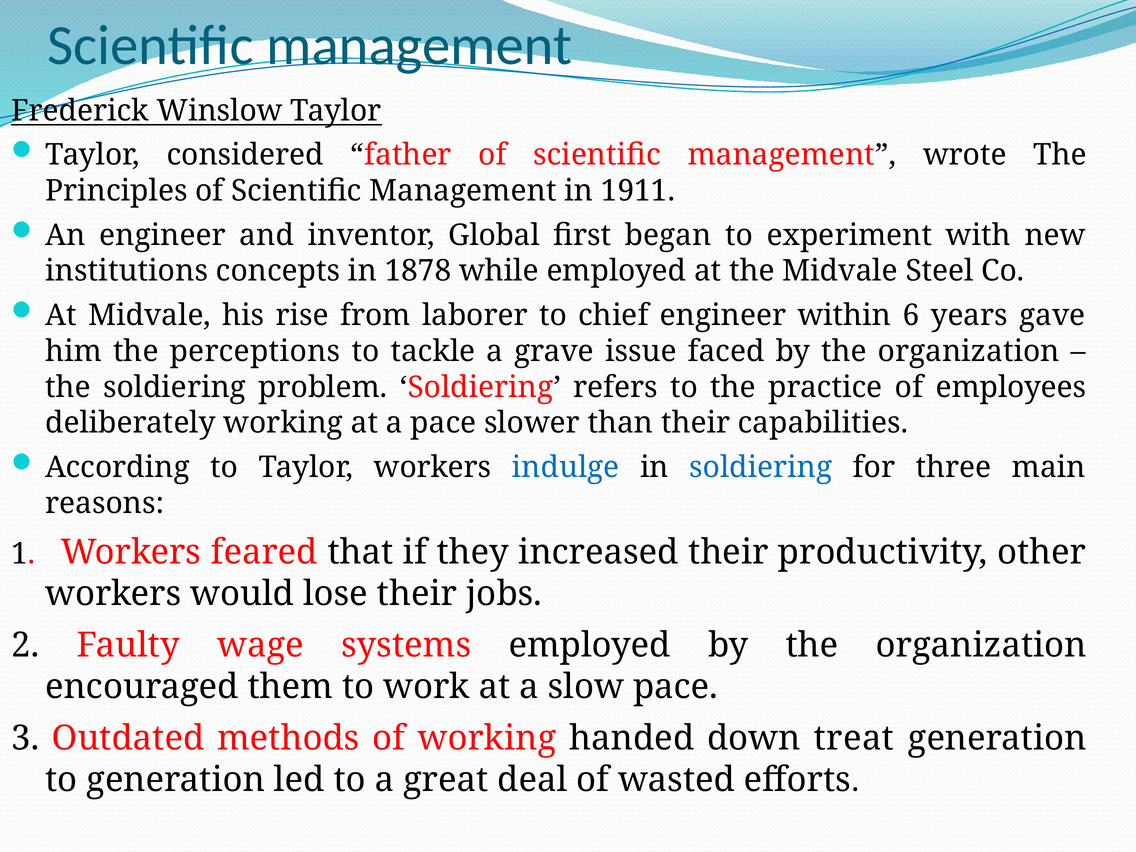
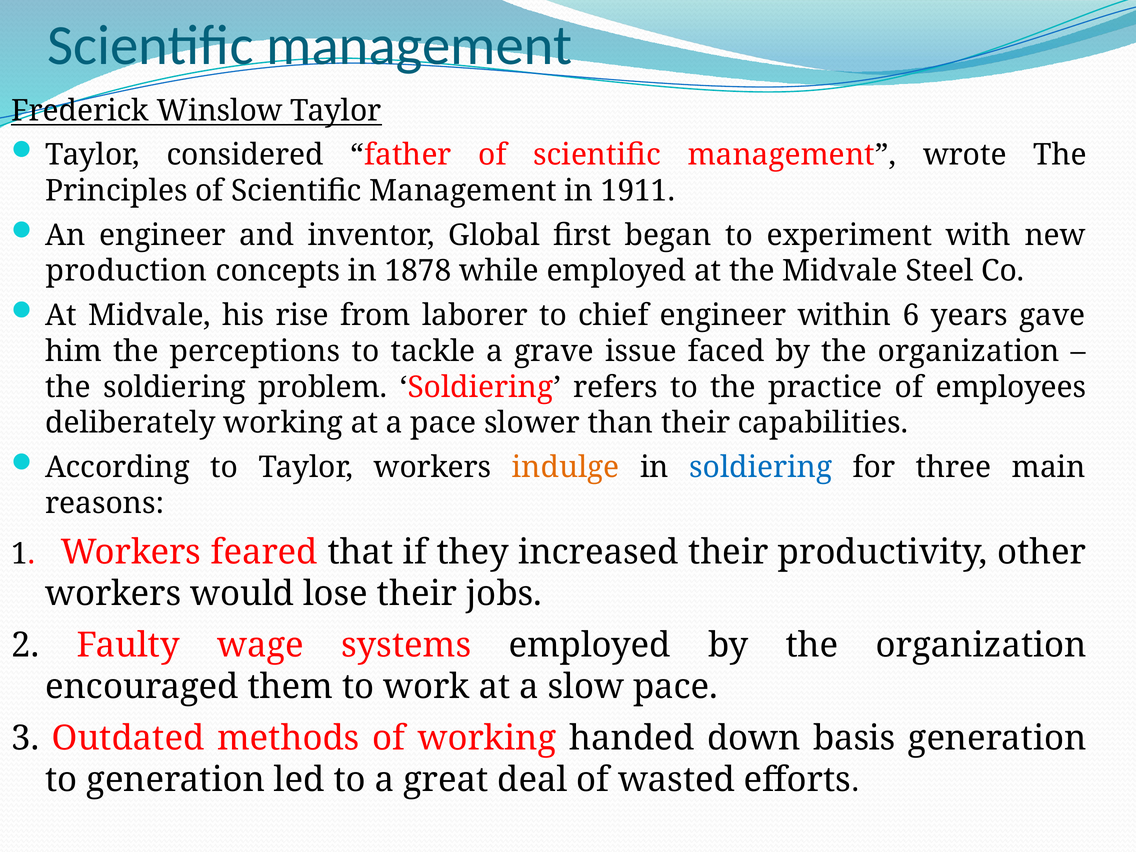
institutions: institutions -> production
indulge colour: blue -> orange
treat: treat -> basis
